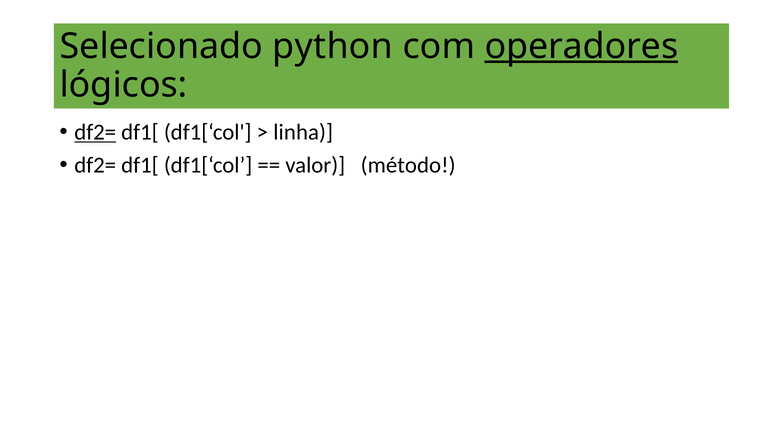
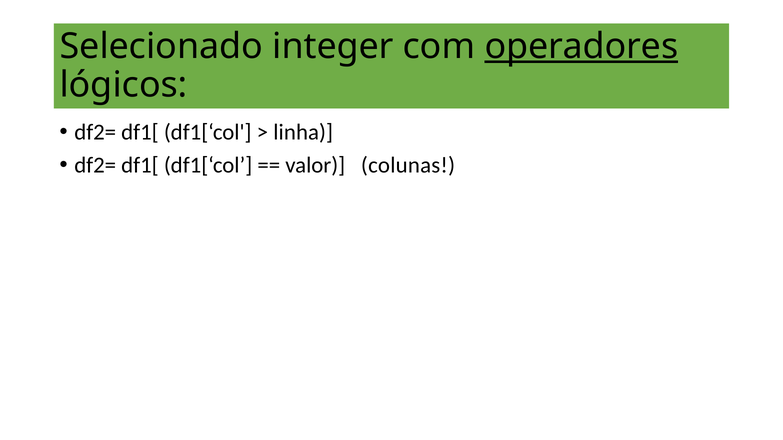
python: python -> integer
df2= at (95, 132) underline: present -> none
método: método -> colunas
